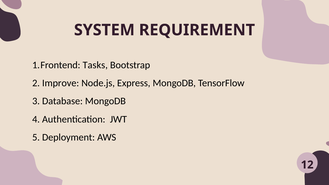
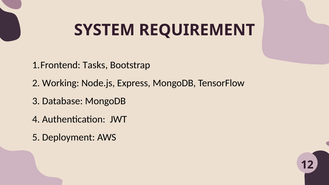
Improve: Improve -> Working
